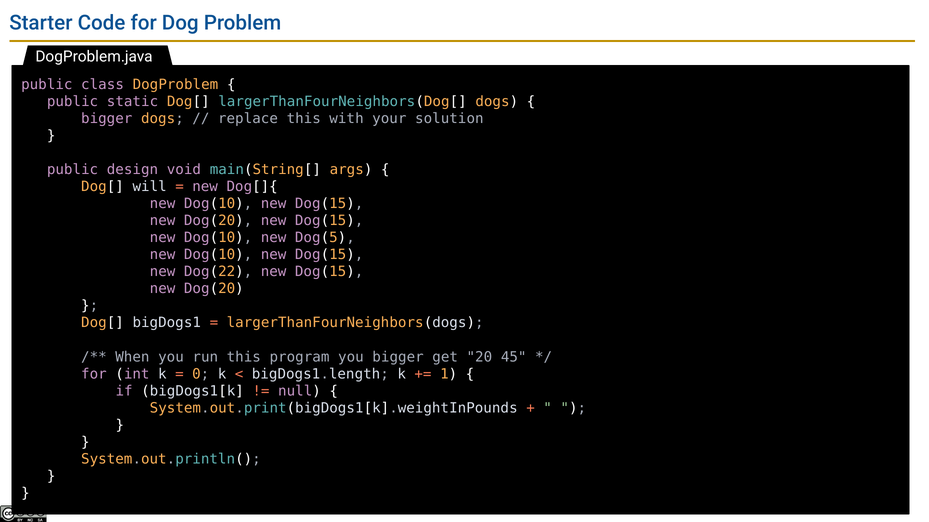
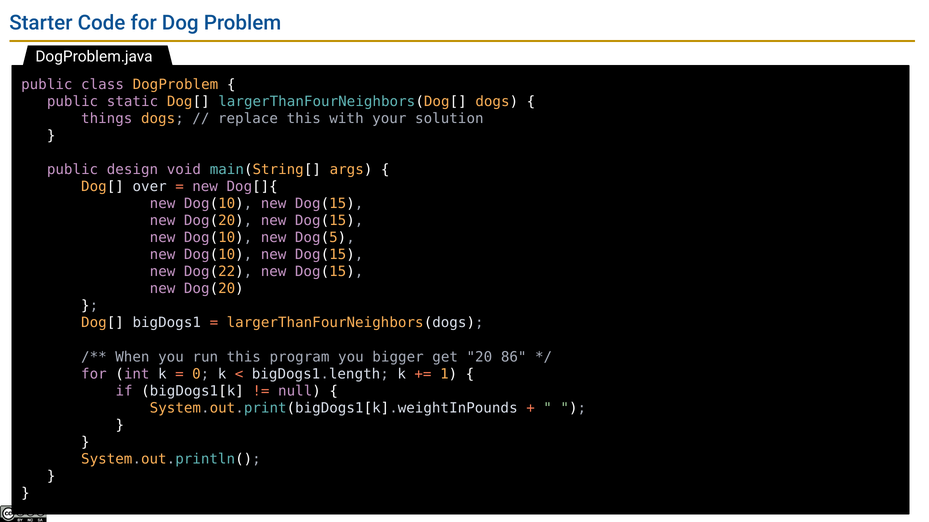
bigger at (107, 119): bigger -> things
will: will -> over
45: 45 -> 86
